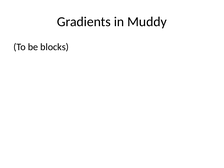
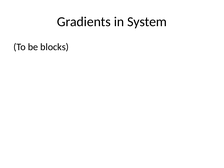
Muddy: Muddy -> System
